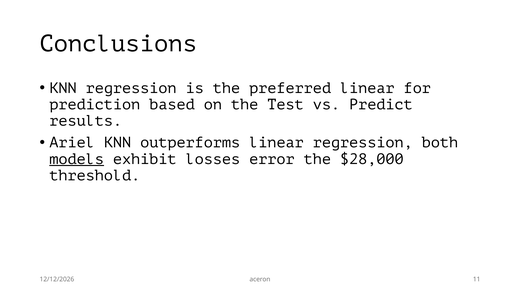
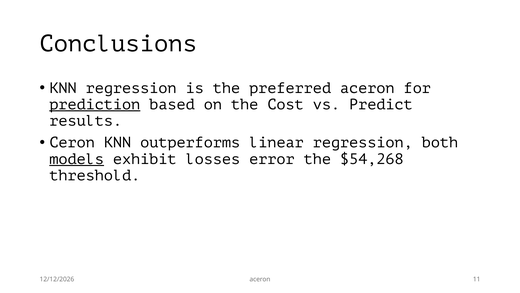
preferred linear: linear -> aceron
prediction underline: none -> present
Test: Test -> Cost
Ariel: Ariel -> Ceron
$28,000: $28,000 -> $54,268
